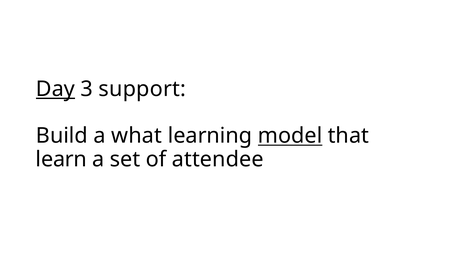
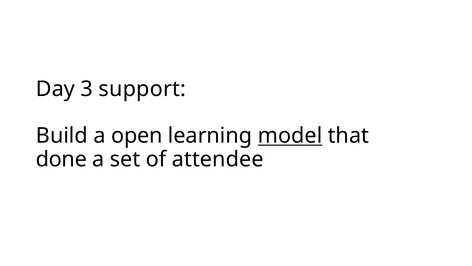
Day underline: present -> none
what: what -> open
learn: learn -> done
